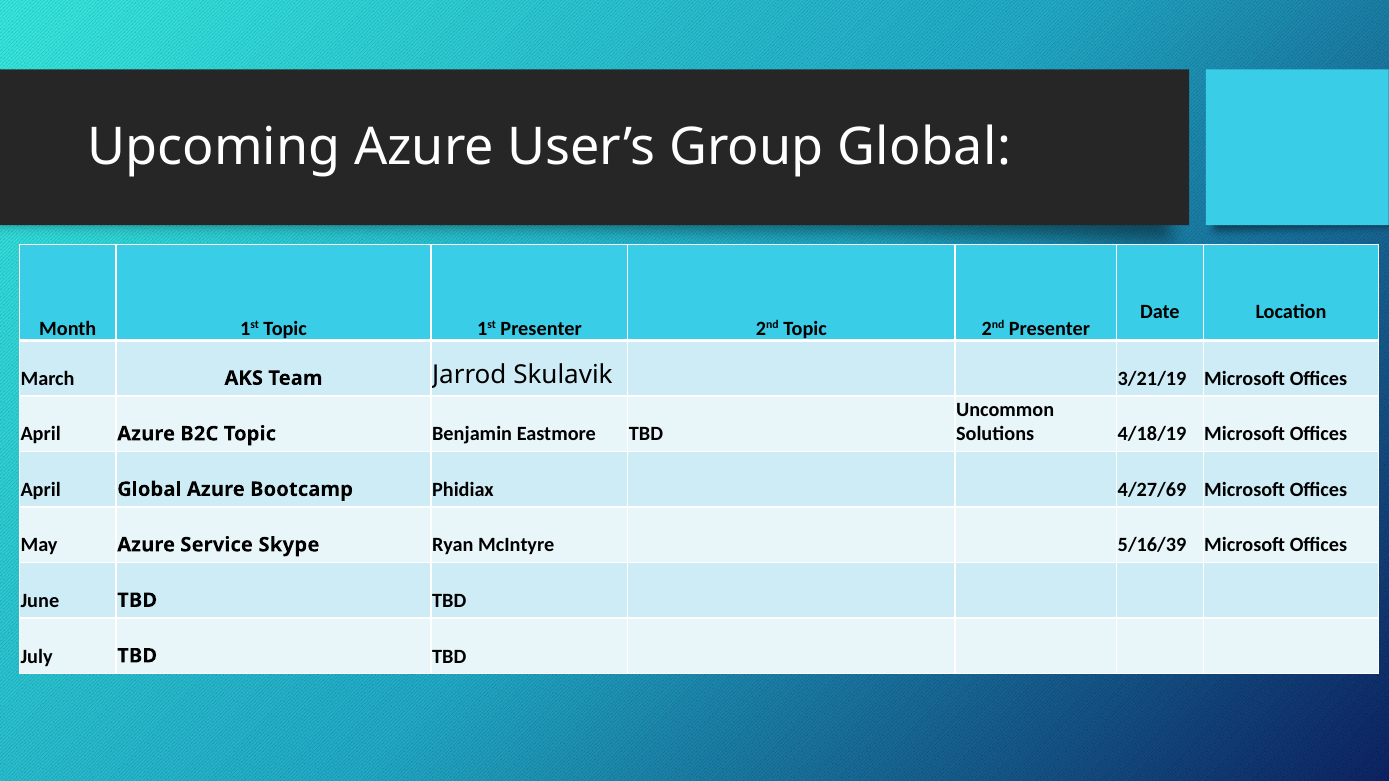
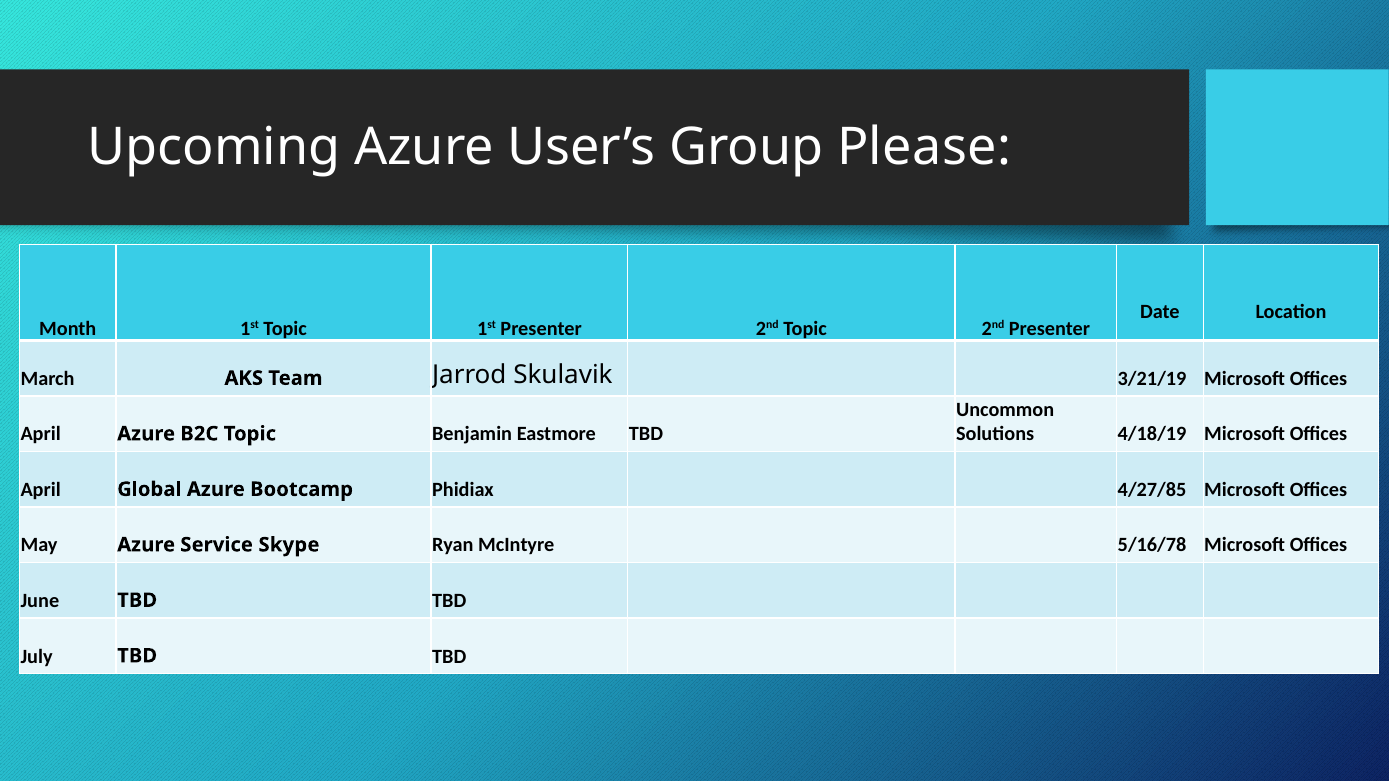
Group Global: Global -> Please
4/27/69: 4/27/69 -> 4/27/85
5/16/39: 5/16/39 -> 5/16/78
